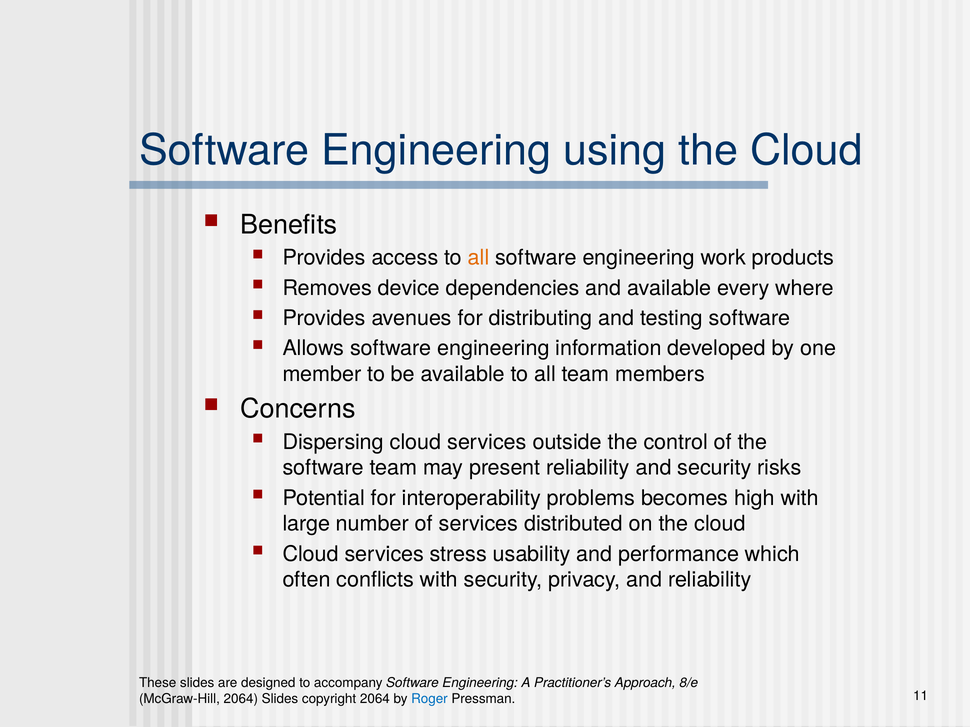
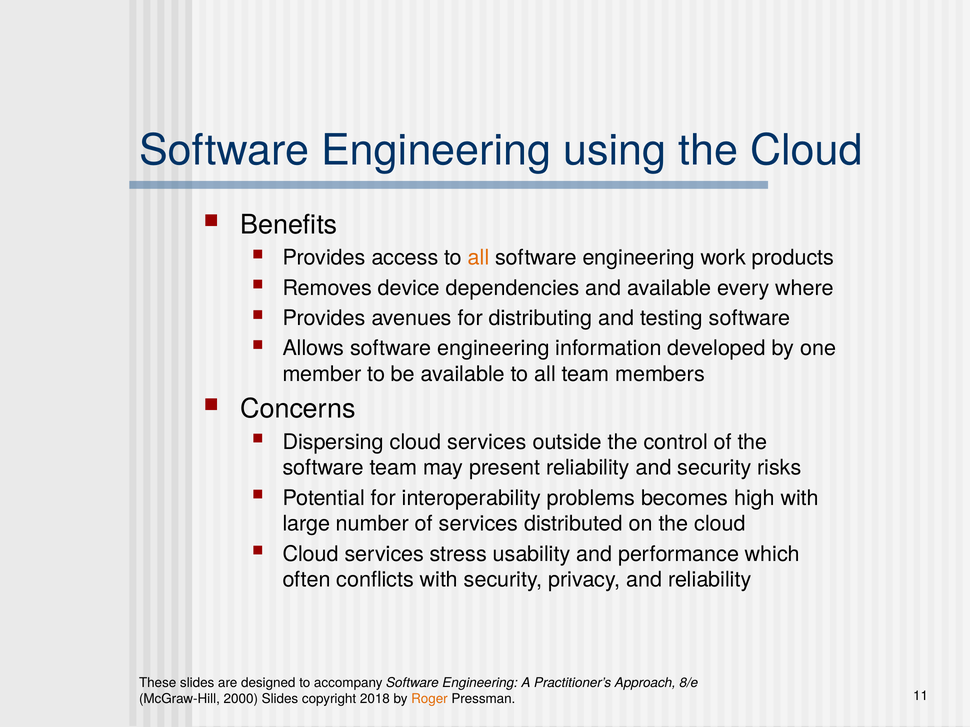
McGraw-Hill 2064: 2064 -> 2000
copyright 2064: 2064 -> 2018
Roger colour: blue -> orange
